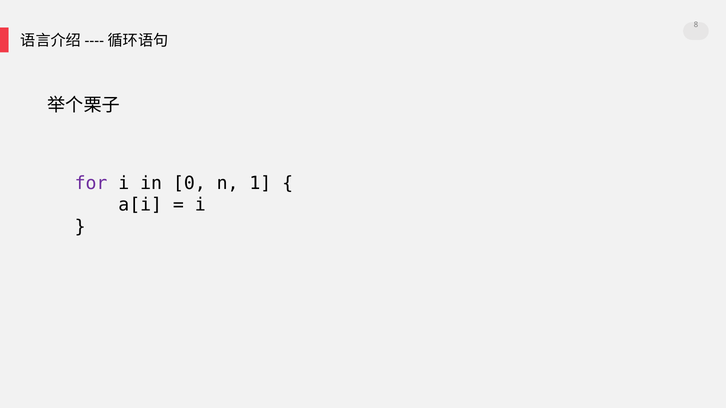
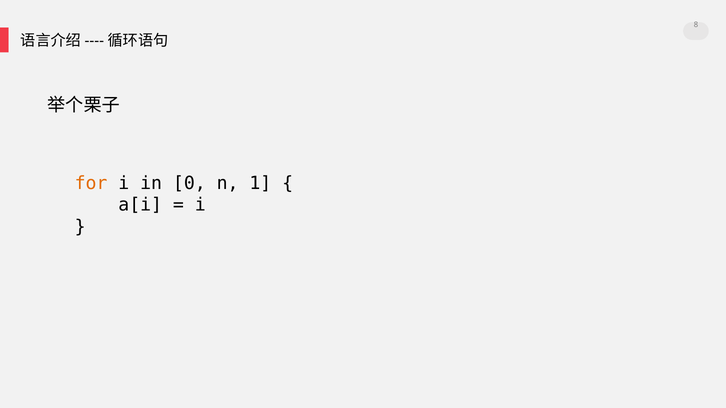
for colour: purple -> orange
